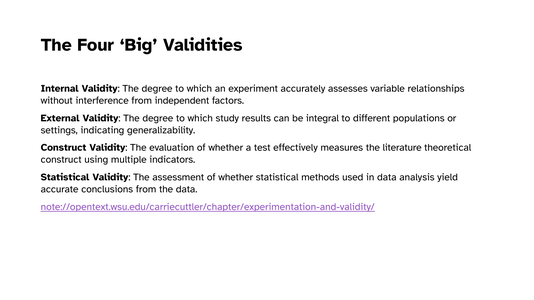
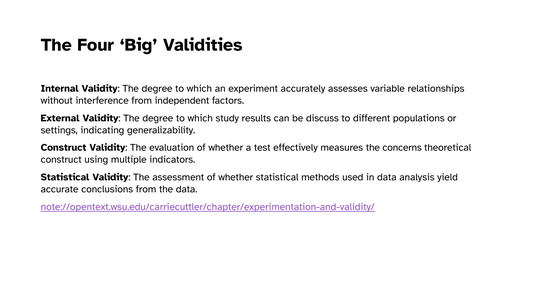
integral: integral -> discuss
literature: literature -> concerns
